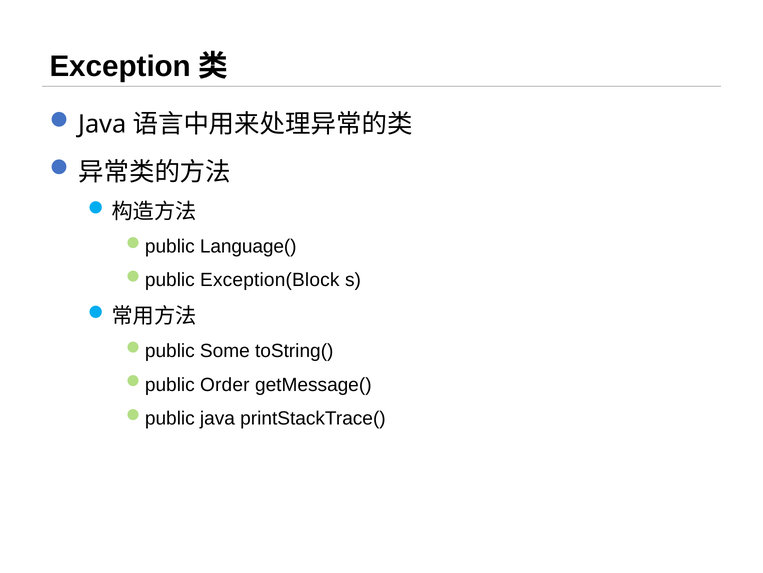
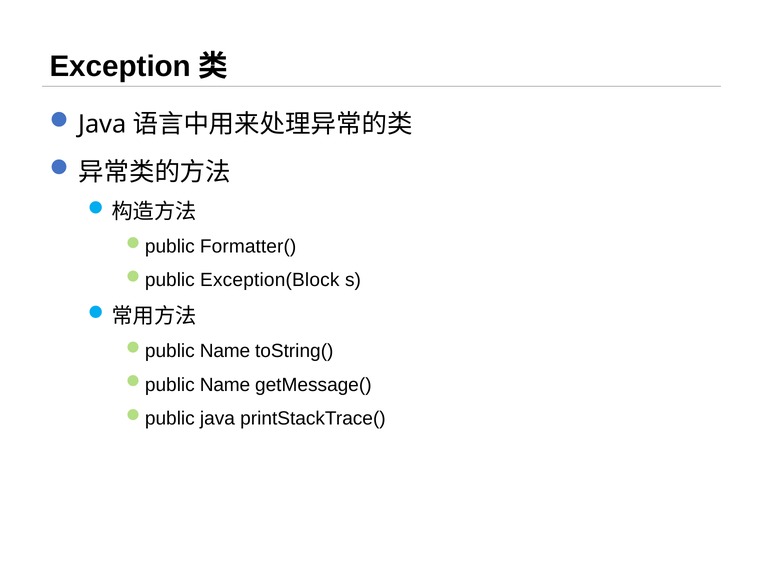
Language(: Language( -> Formatter(
Some at (225, 351): Some -> Name
Order at (225, 384): Order -> Name
